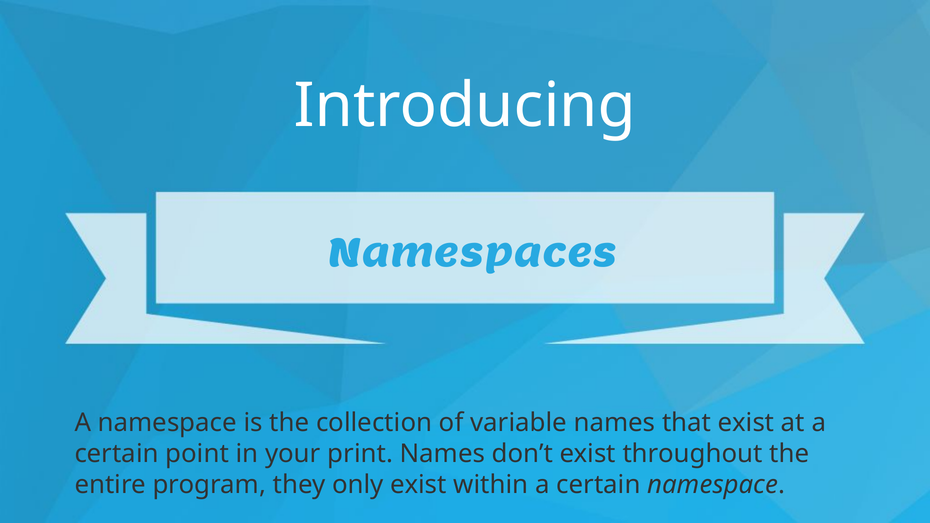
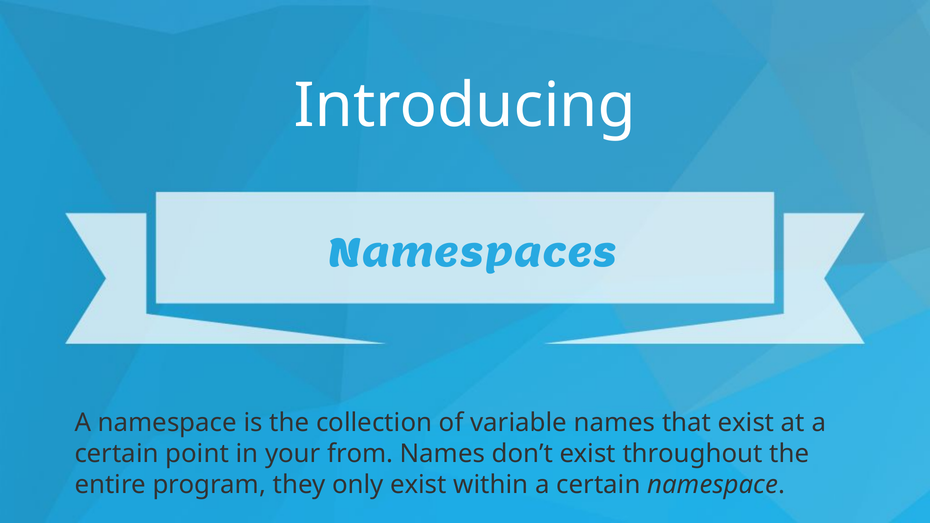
print: print -> from
